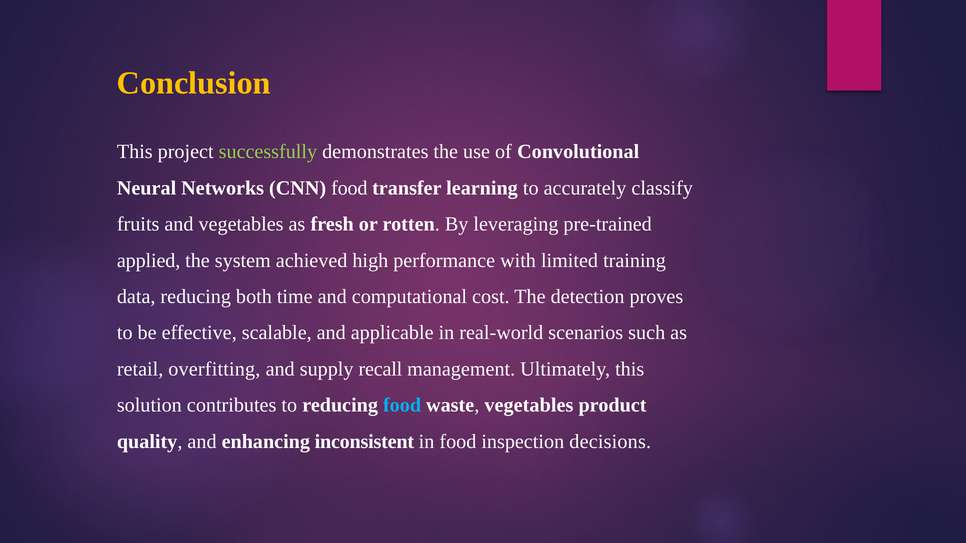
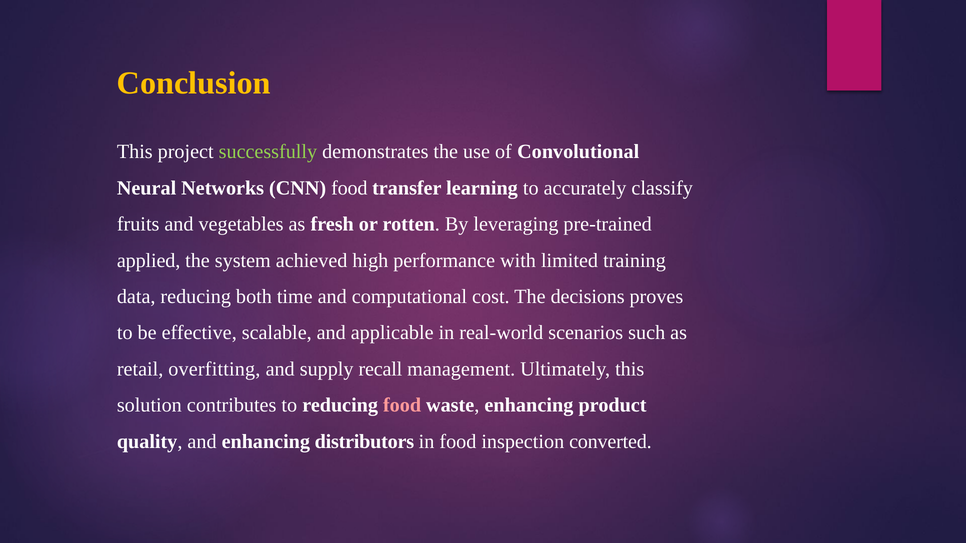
detection: detection -> decisions
food at (402, 405) colour: light blue -> pink
waste vegetables: vegetables -> enhancing
inconsistent: inconsistent -> distributors
decisions: decisions -> converted
